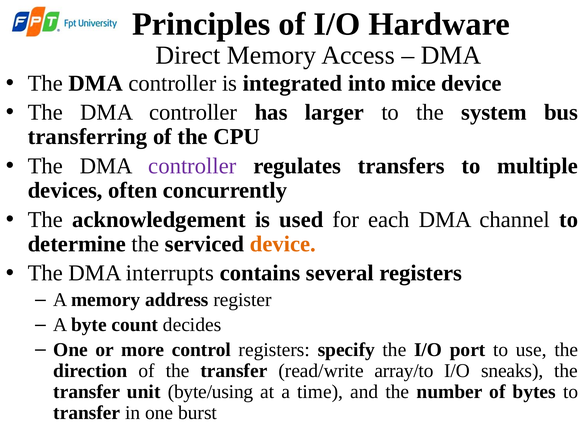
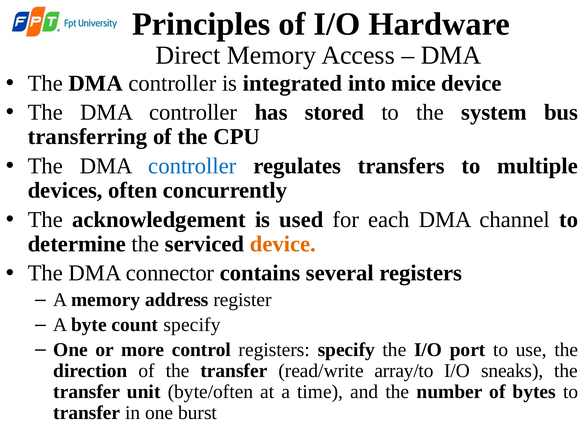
larger: larger -> stored
controller at (192, 166) colour: purple -> blue
interrupts: interrupts -> connector
count decides: decides -> specify
byte/using: byte/using -> byte/often
